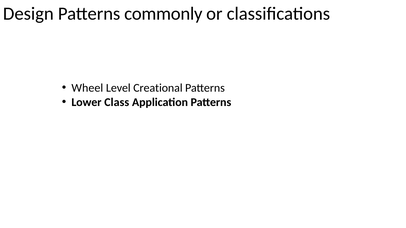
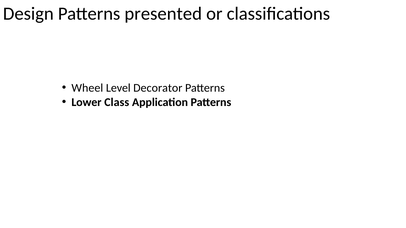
commonly: commonly -> presented
Creational: Creational -> Decorator
